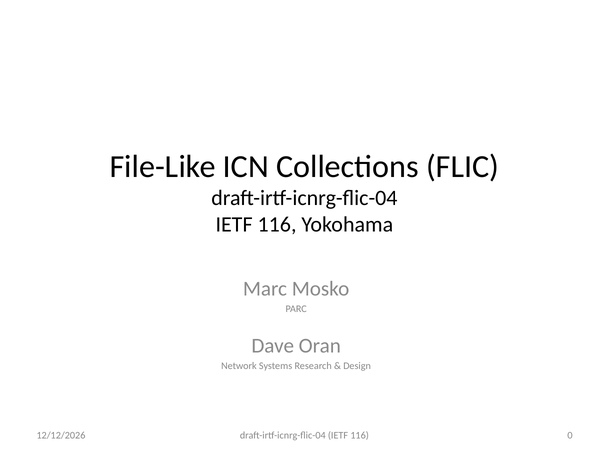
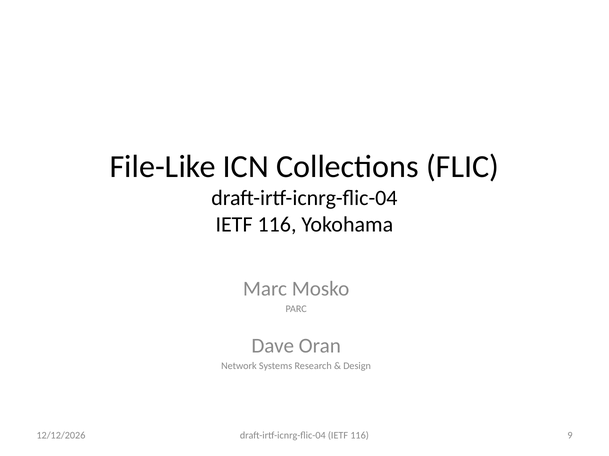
0: 0 -> 9
